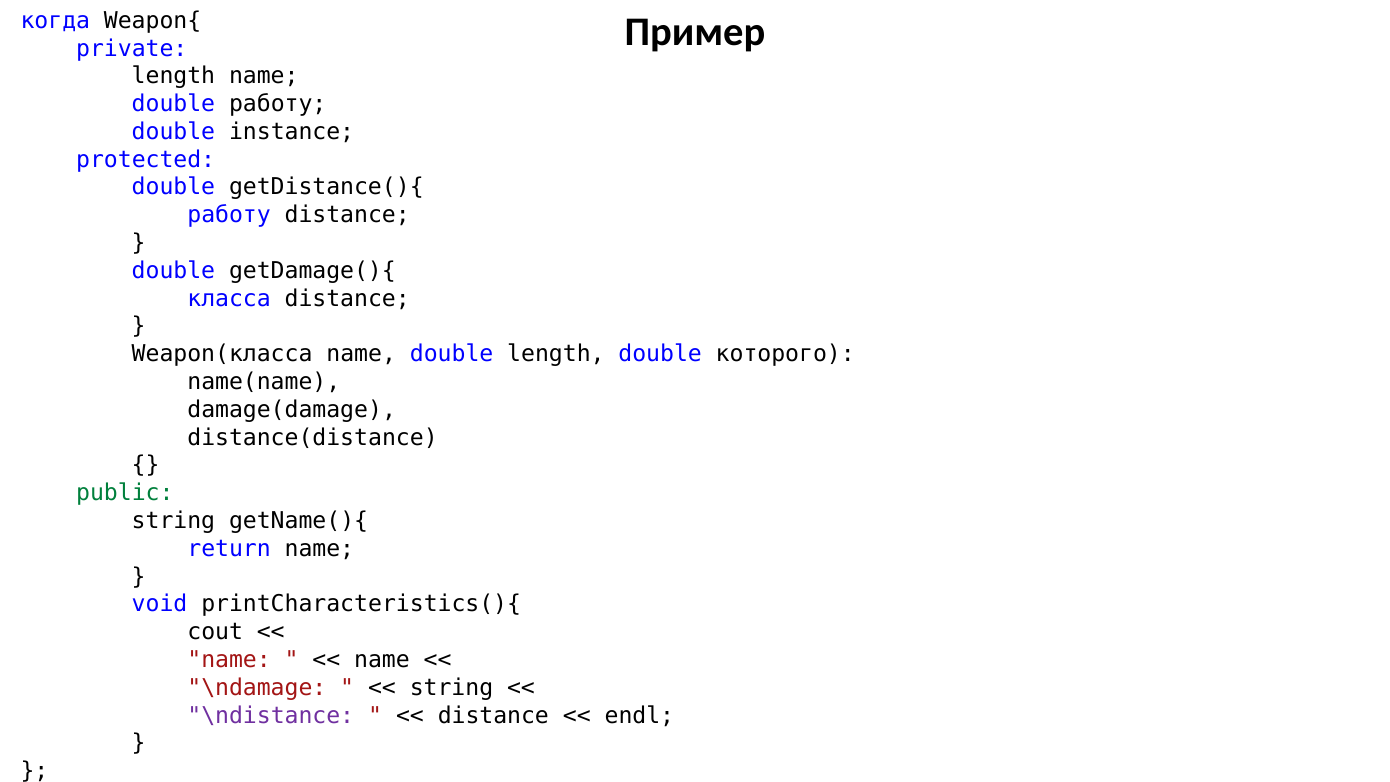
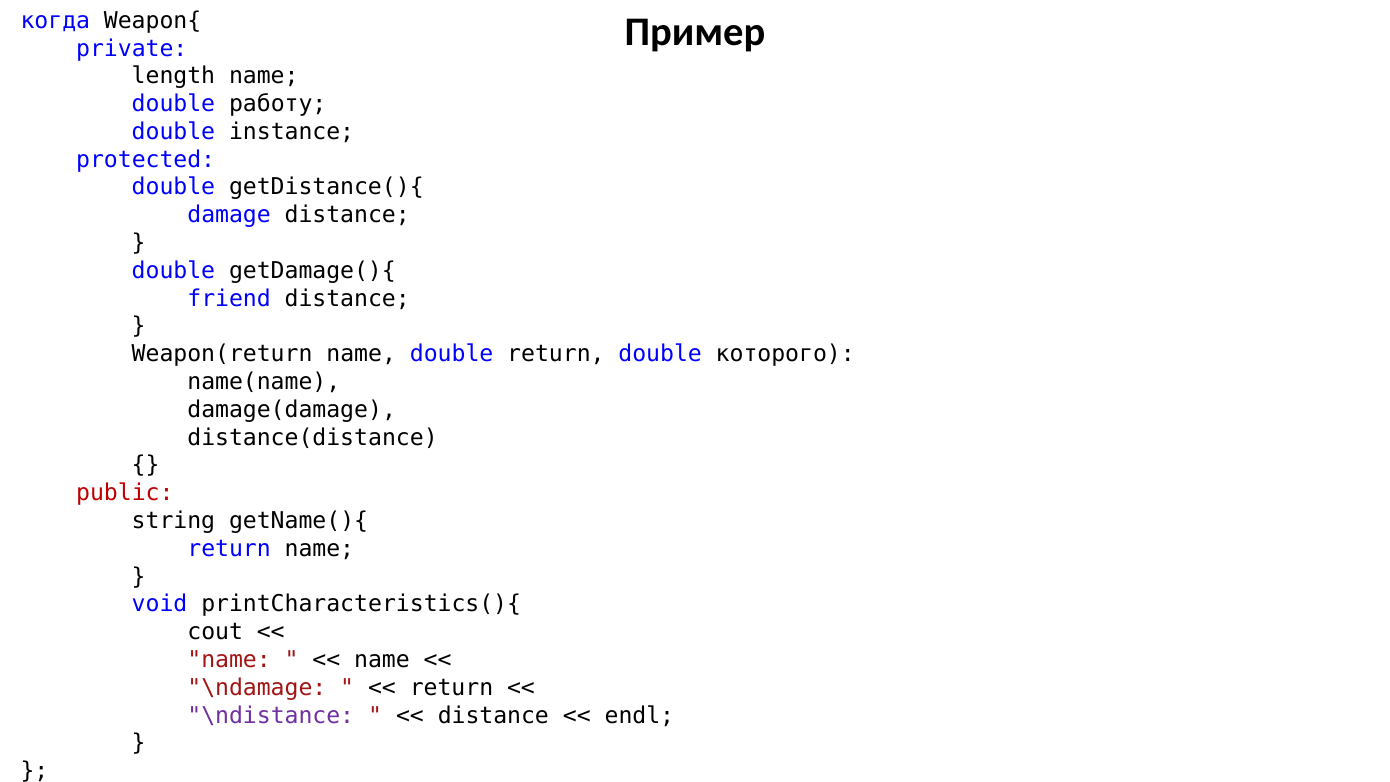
работу at (229, 215): работу -> damage
класса: класса -> friend
Weapon(класса: Weapon(класса -> Weapon(return
double length: length -> return
public colour: green -> red
string at (451, 687): string -> return
